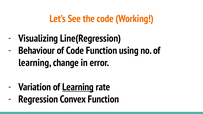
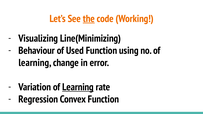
the underline: none -> present
Line(Regression: Line(Regression -> Line(Minimizing
of Code: Code -> Used
